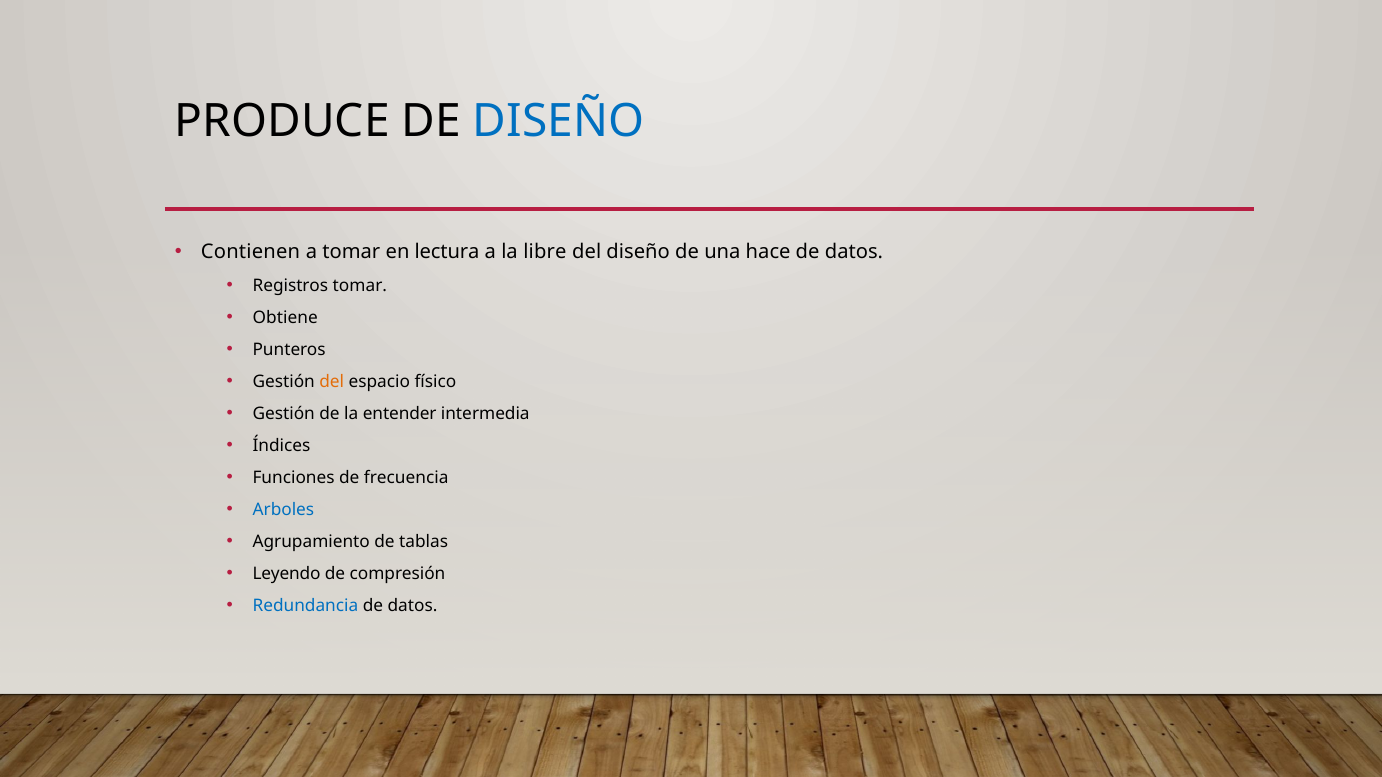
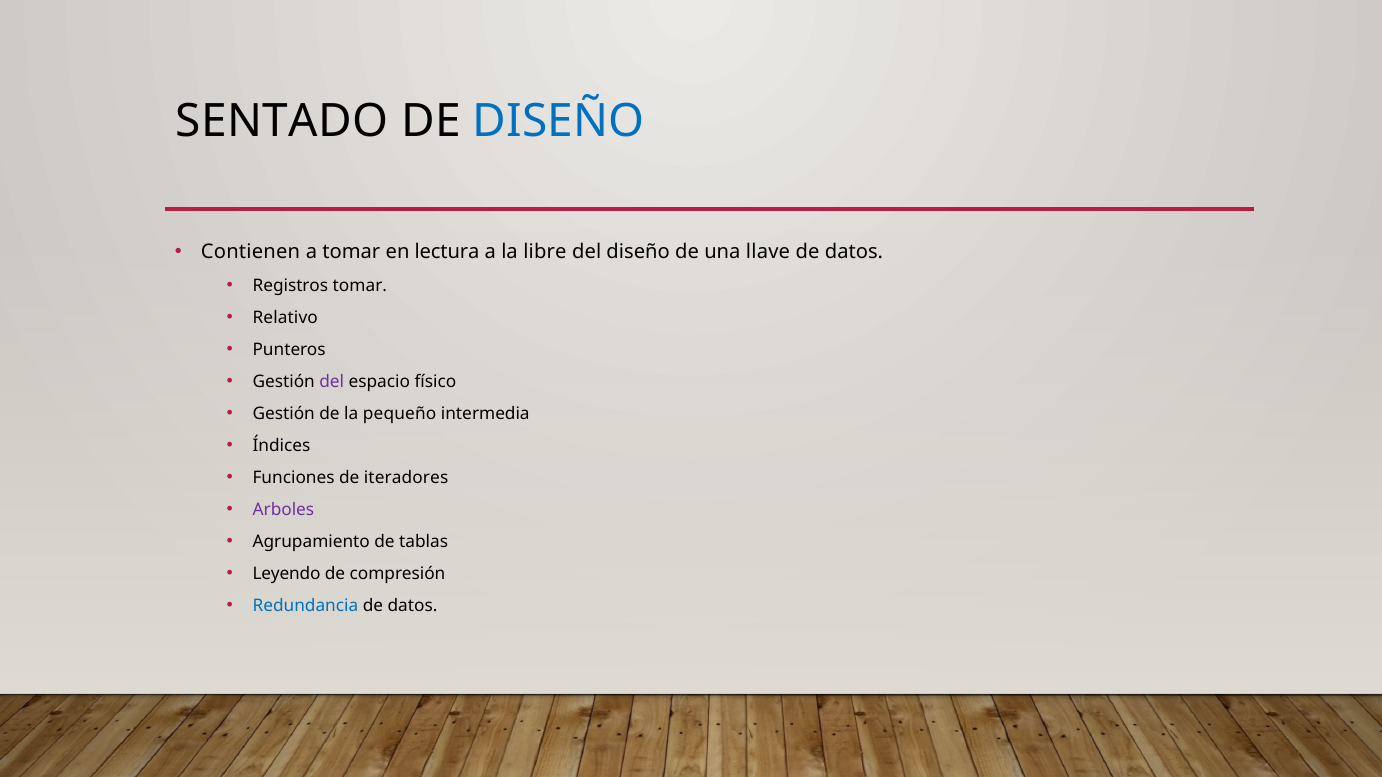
PRODUCE: PRODUCE -> SENTADO
hace: hace -> llave
Obtiene: Obtiene -> Relativo
del at (332, 382) colour: orange -> purple
entender: entender -> pequeño
frecuencia: frecuencia -> iteradores
Arboles colour: blue -> purple
